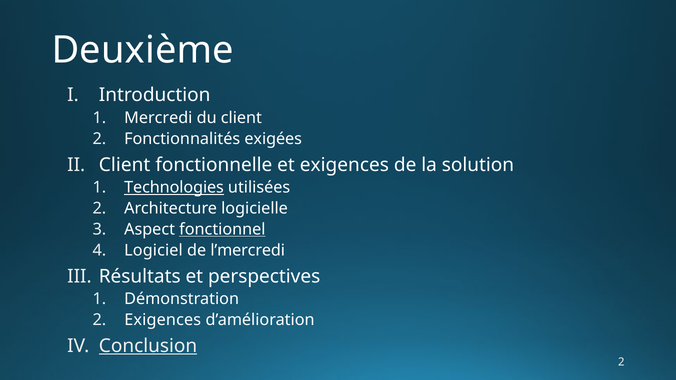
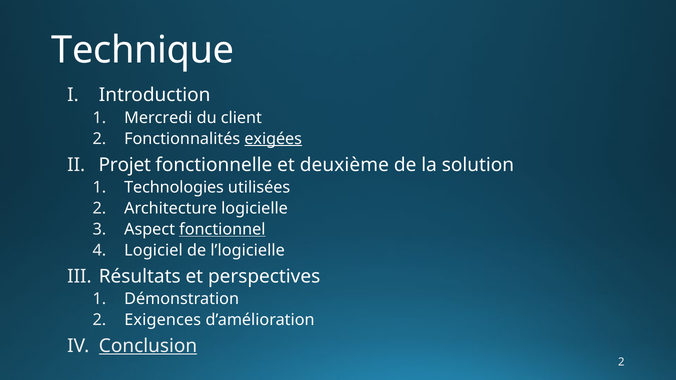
Deuxième: Deuxième -> Technique
exigées underline: none -> present
Client at (125, 165): Client -> Projet
et exigences: exigences -> deuxième
Technologies underline: present -> none
l’mercredi: l’mercredi -> l’logicielle
